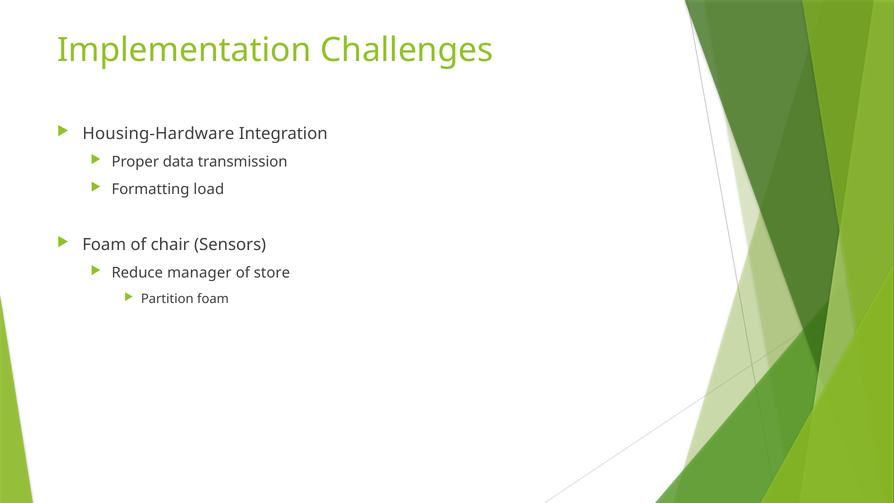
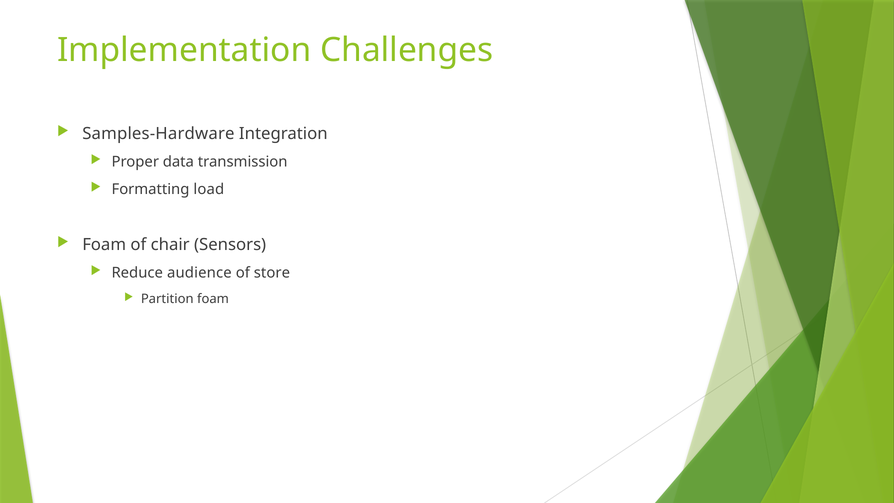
Housing-Hardware: Housing-Hardware -> Samples-Hardware
manager: manager -> audience
